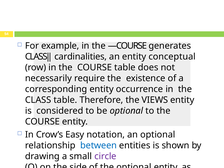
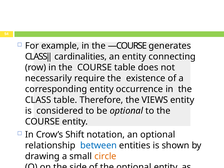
conceptual: conceptual -> connecting
Easy: Easy -> Shift
circle colour: purple -> orange
